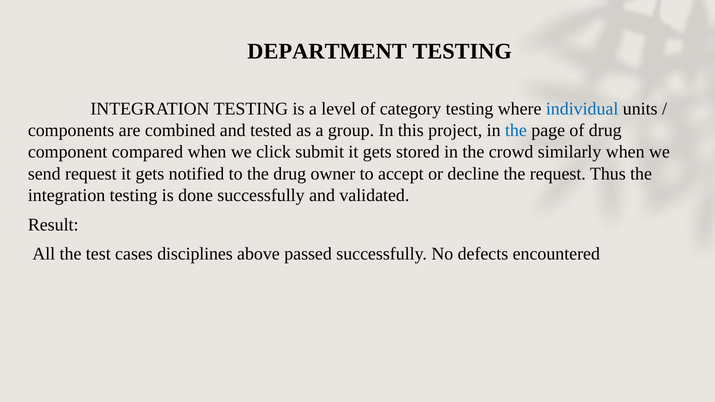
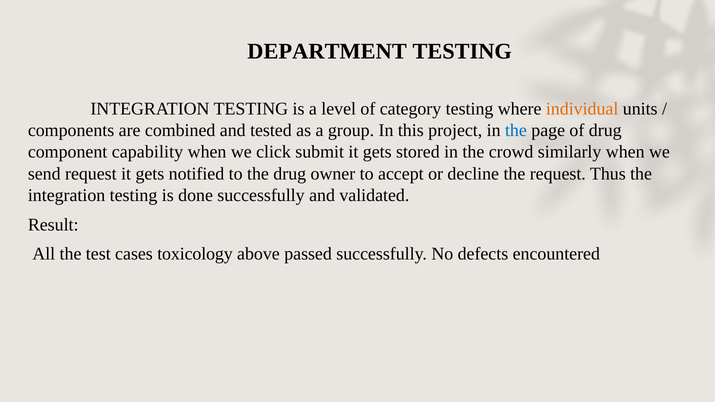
individual colour: blue -> orange
compared: compared -> capability
disciplines: disciplines -> toxicology
